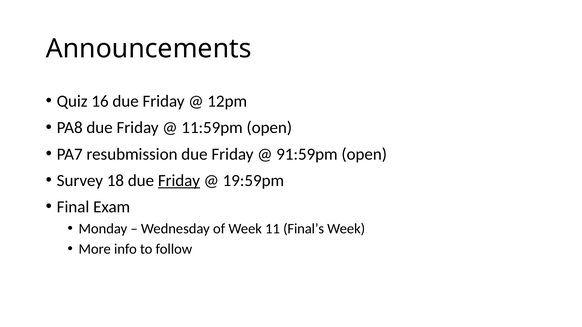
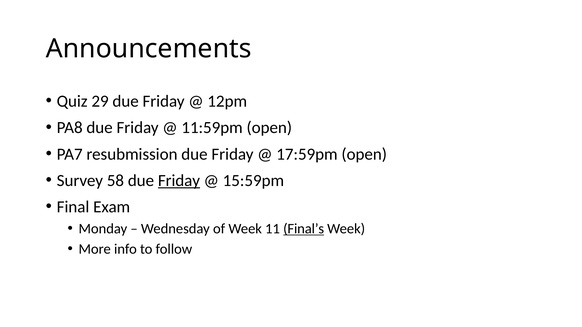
16: 16 -> 29
91:59pm: 91:59pm -> 17:59pm
18: 18 -> 58
19:59pm: 19:59pm -> 15:59pm
Final’s underline: none -> present
